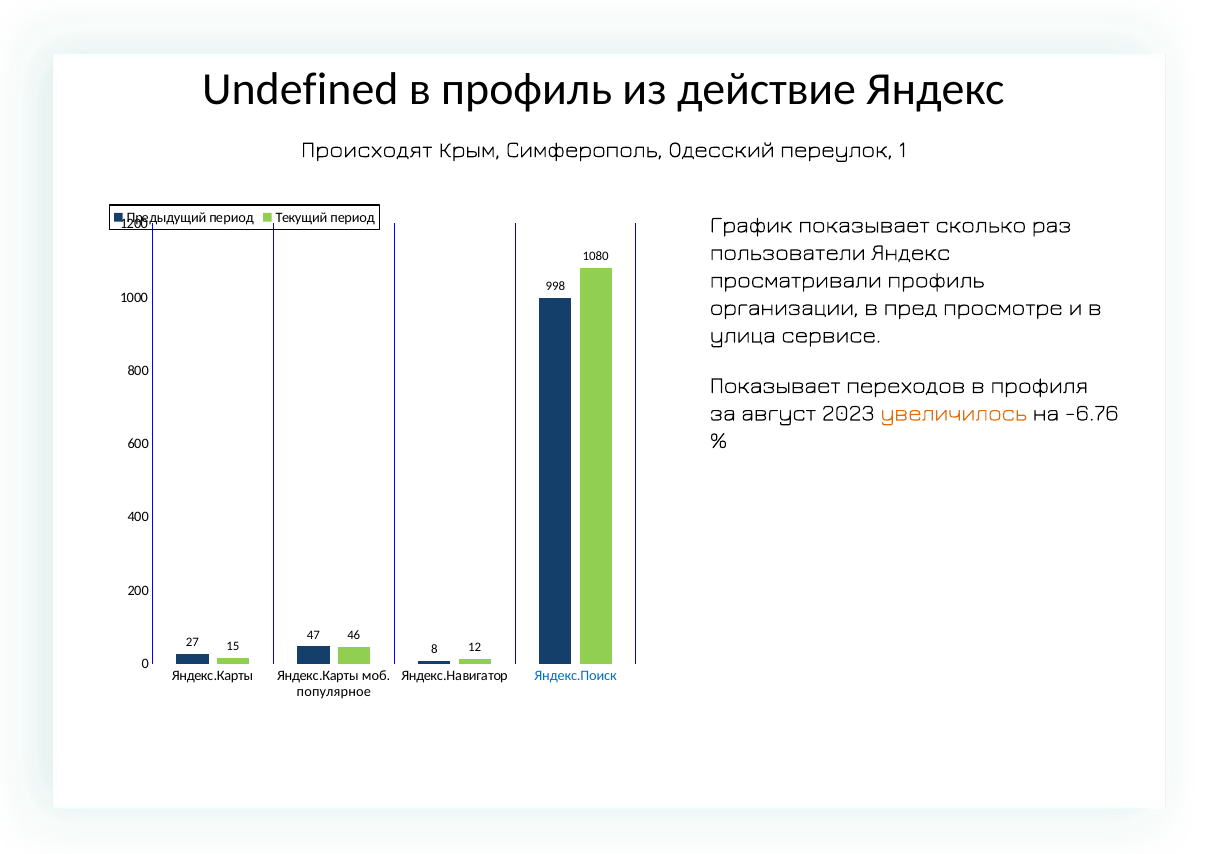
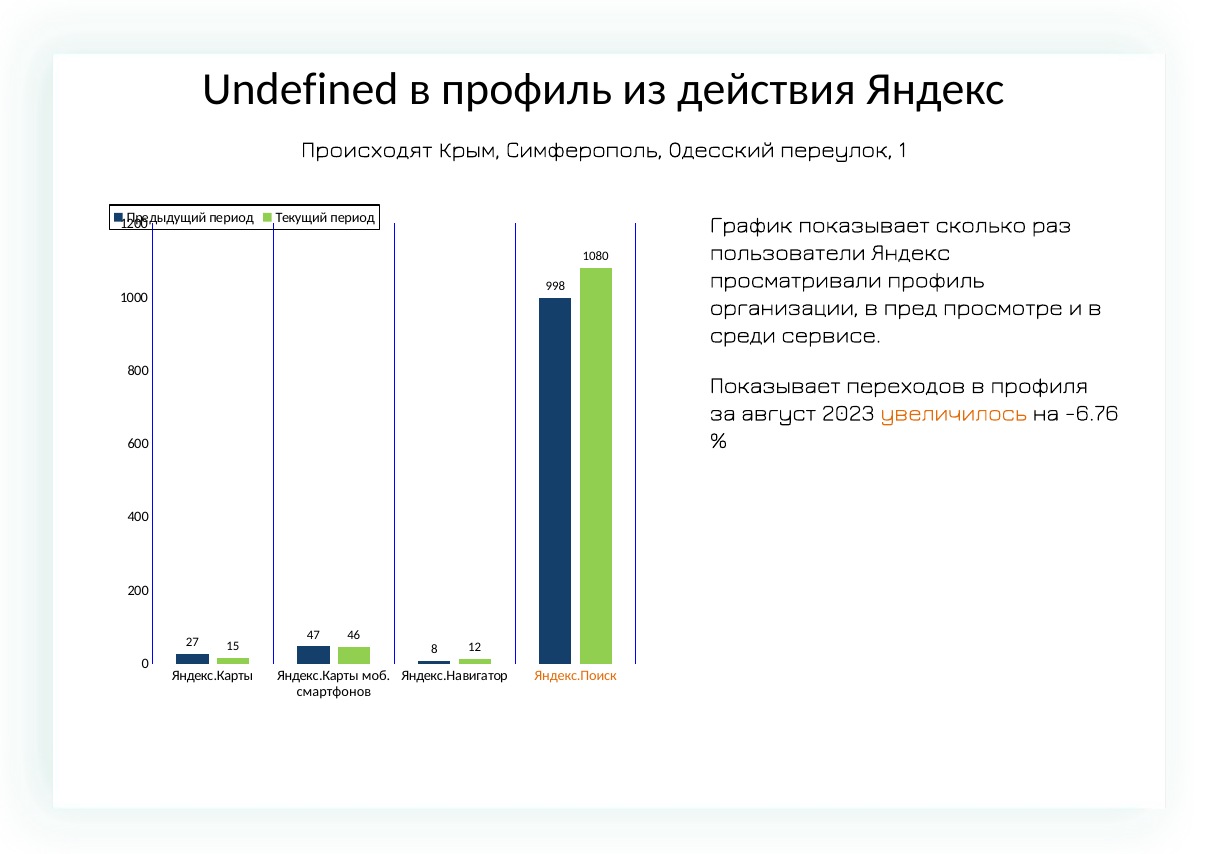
действие: действие -> действия
улица: улица -> среди
Яндекс.Поиск colour: blue -> orange
популярное: популярное -> смартфонов
